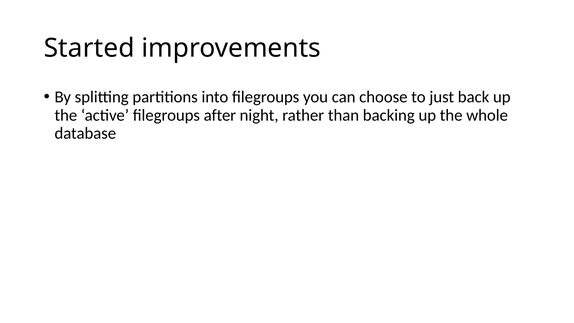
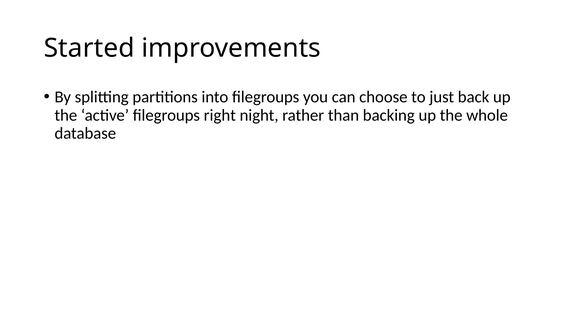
after: after -> right
